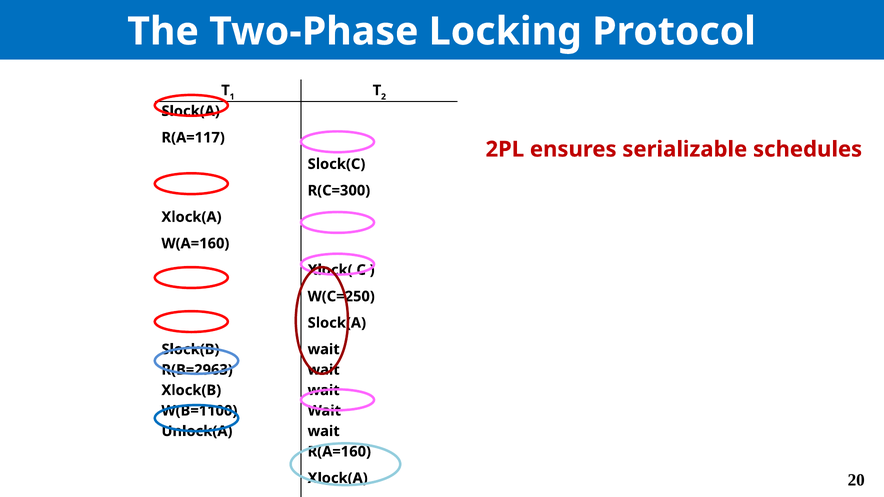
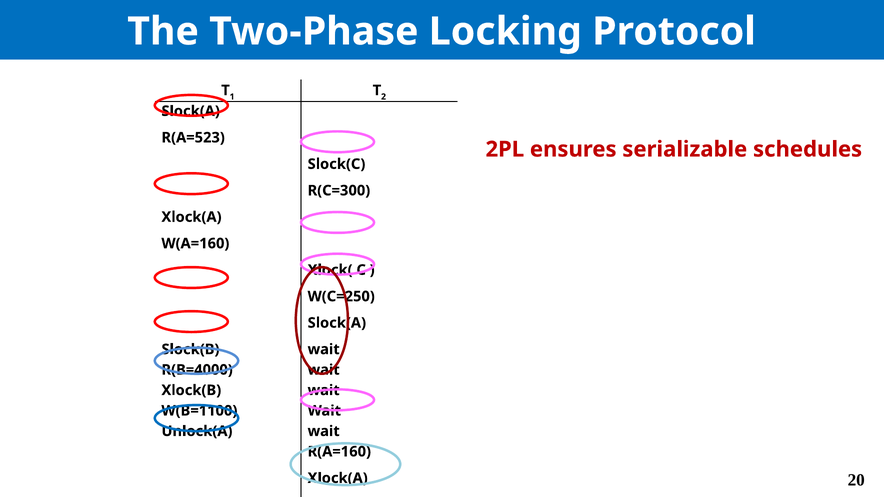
R(A=117: R(A=117 -> R(A=523
R(B=2963: R(B=2963 -> R(B=4000
